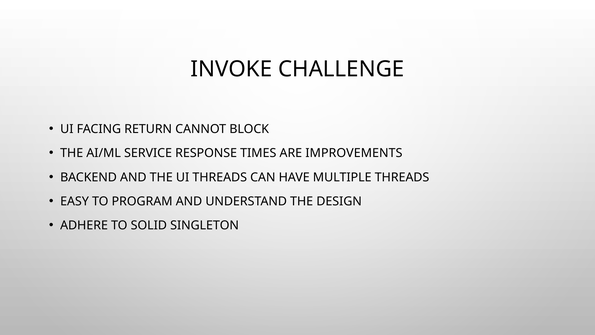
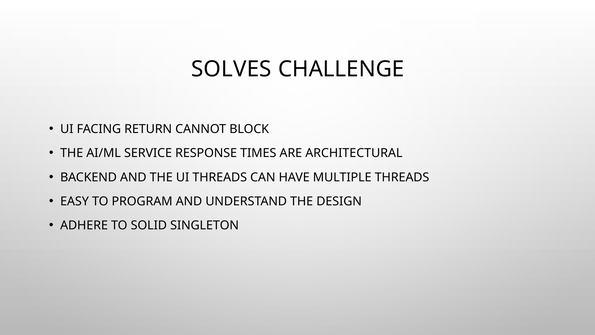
INVOKE: INVOKE -> SOLVES
IMPROVEMENTS: IMPROVEMENTS -> ARCHITECTURAL
